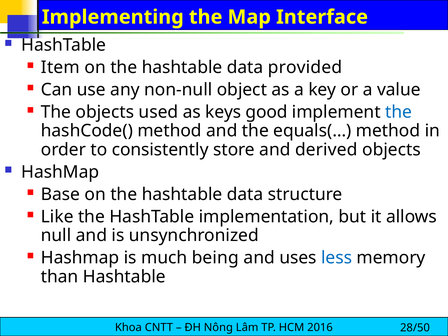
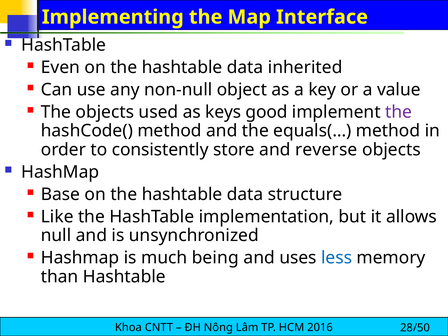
Item: Item -> Even
provided: provided -> inherited
the at (399, 112) colour: blue -> purple
derived: derived -> reverse
